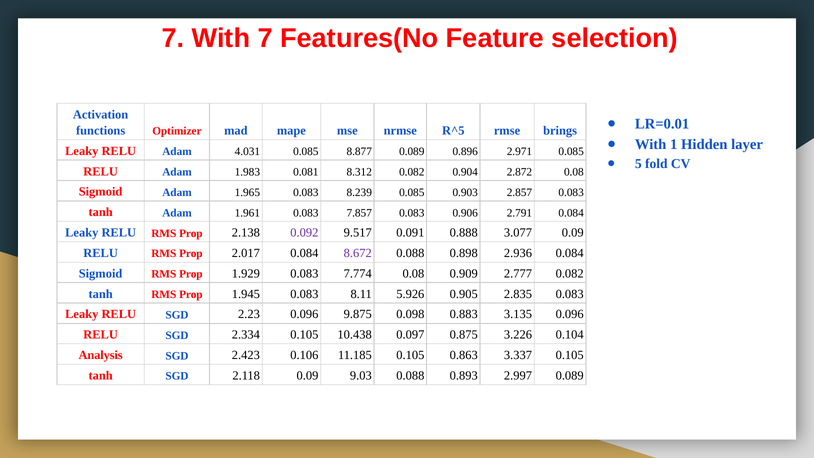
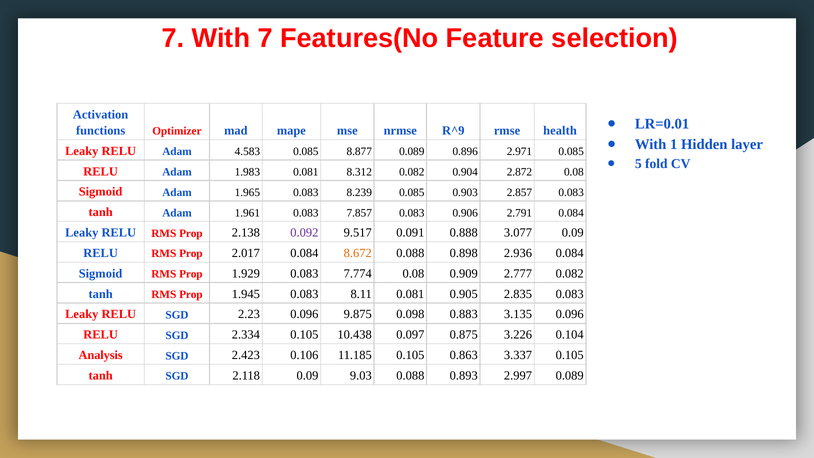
R^5: R^5 -> R^9
brings: brings -> health
4.031: 4.031 -> 4.583
8.672 colour: purple -> orange
8.11 5.926: 5.926 -> 0.081
